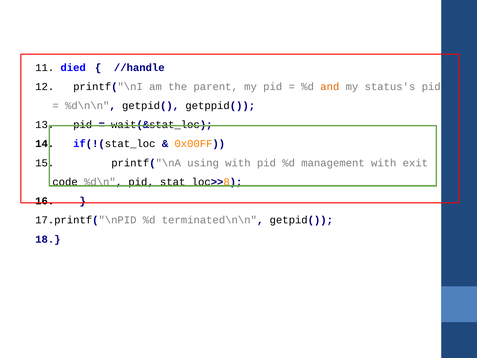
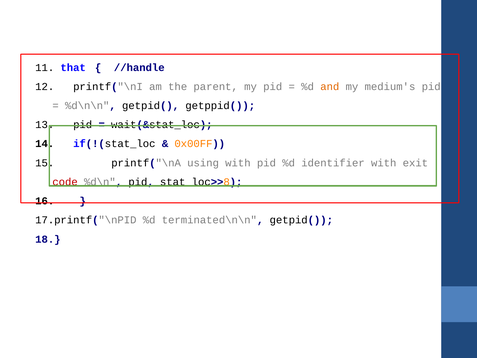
died: died -> that
status's: status's -> medium's
management: management -> identifier
code colour: black -> red
